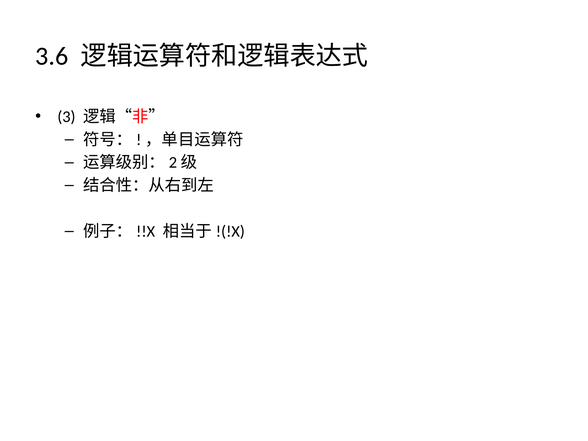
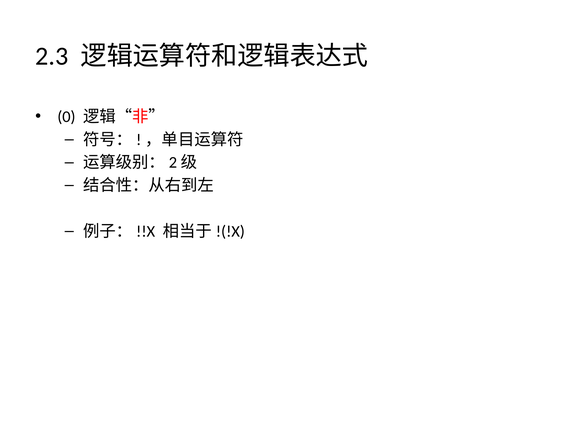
3.6: 3.6 -> 2.3
3: 3 -> 0
